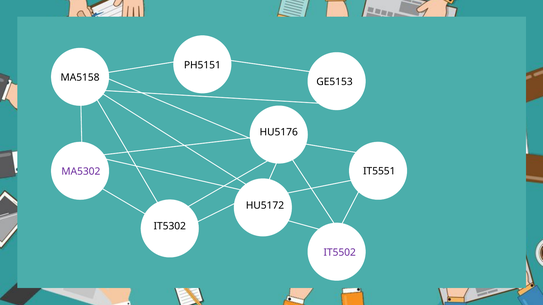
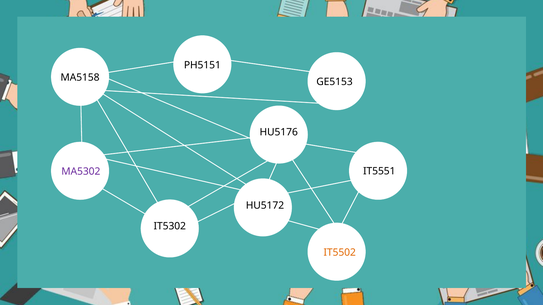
IT5502 colour: purple -> orange
